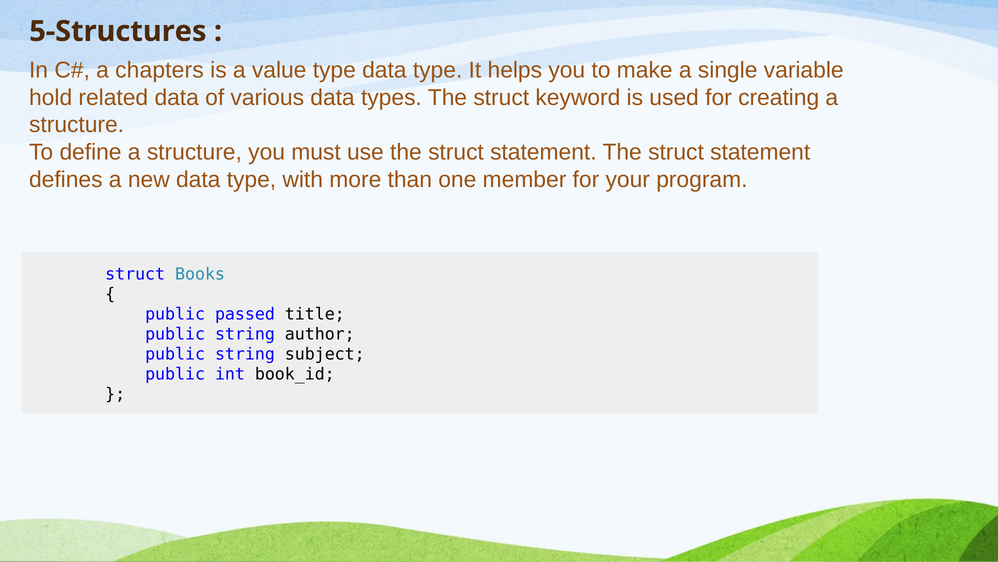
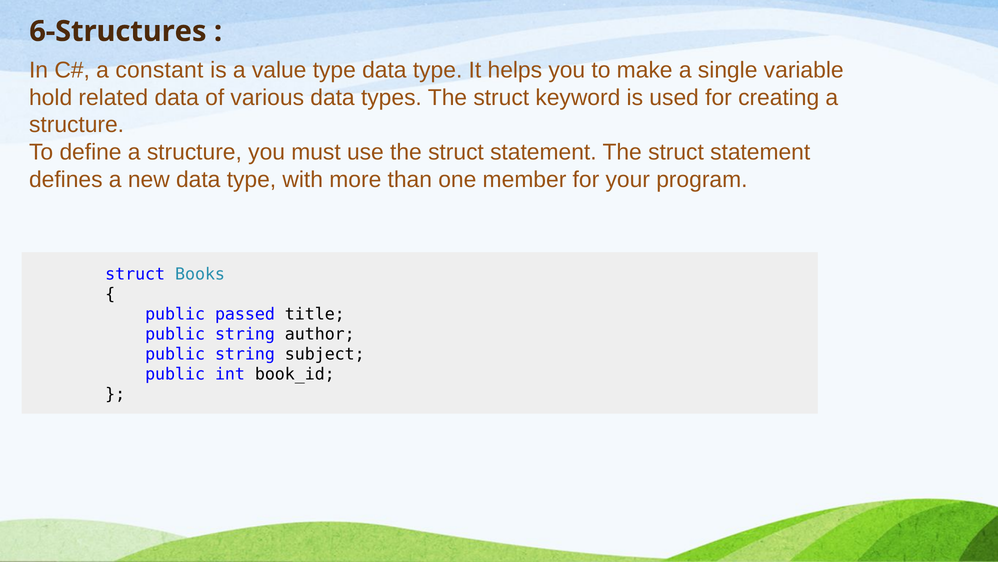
5-Structures: 5-Structures -> 6-Structures
chapters: chapters -> constant
